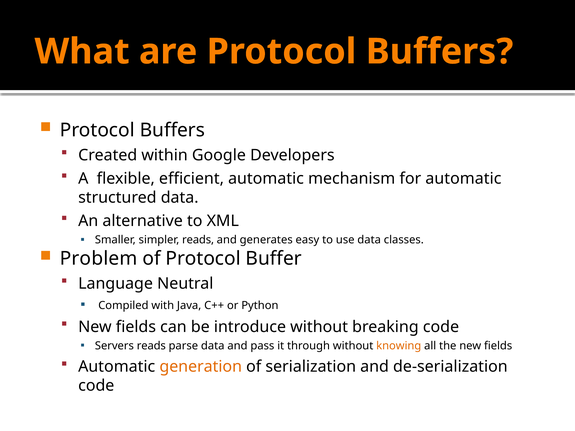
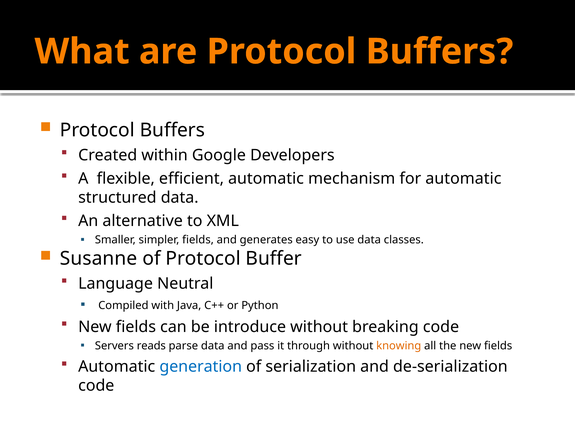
simpler reads: reads -> fields
Problem: Problem -> Susanne
generation colour: orange -> blue
